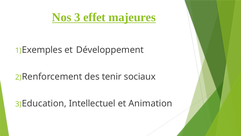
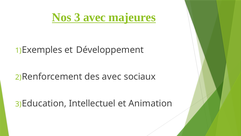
3 effet: effet -> avec
des tenir: tenir -> avec
